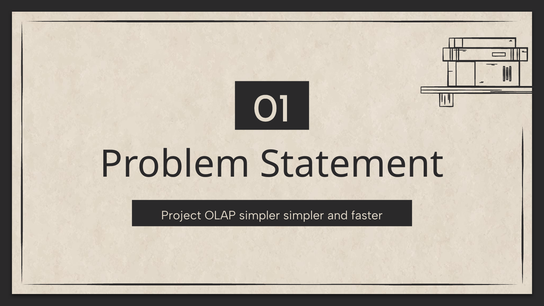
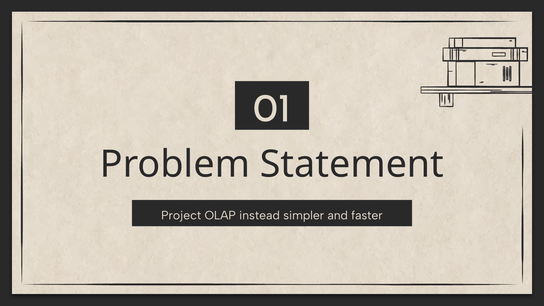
OLAP simpler: simpler -> instead
